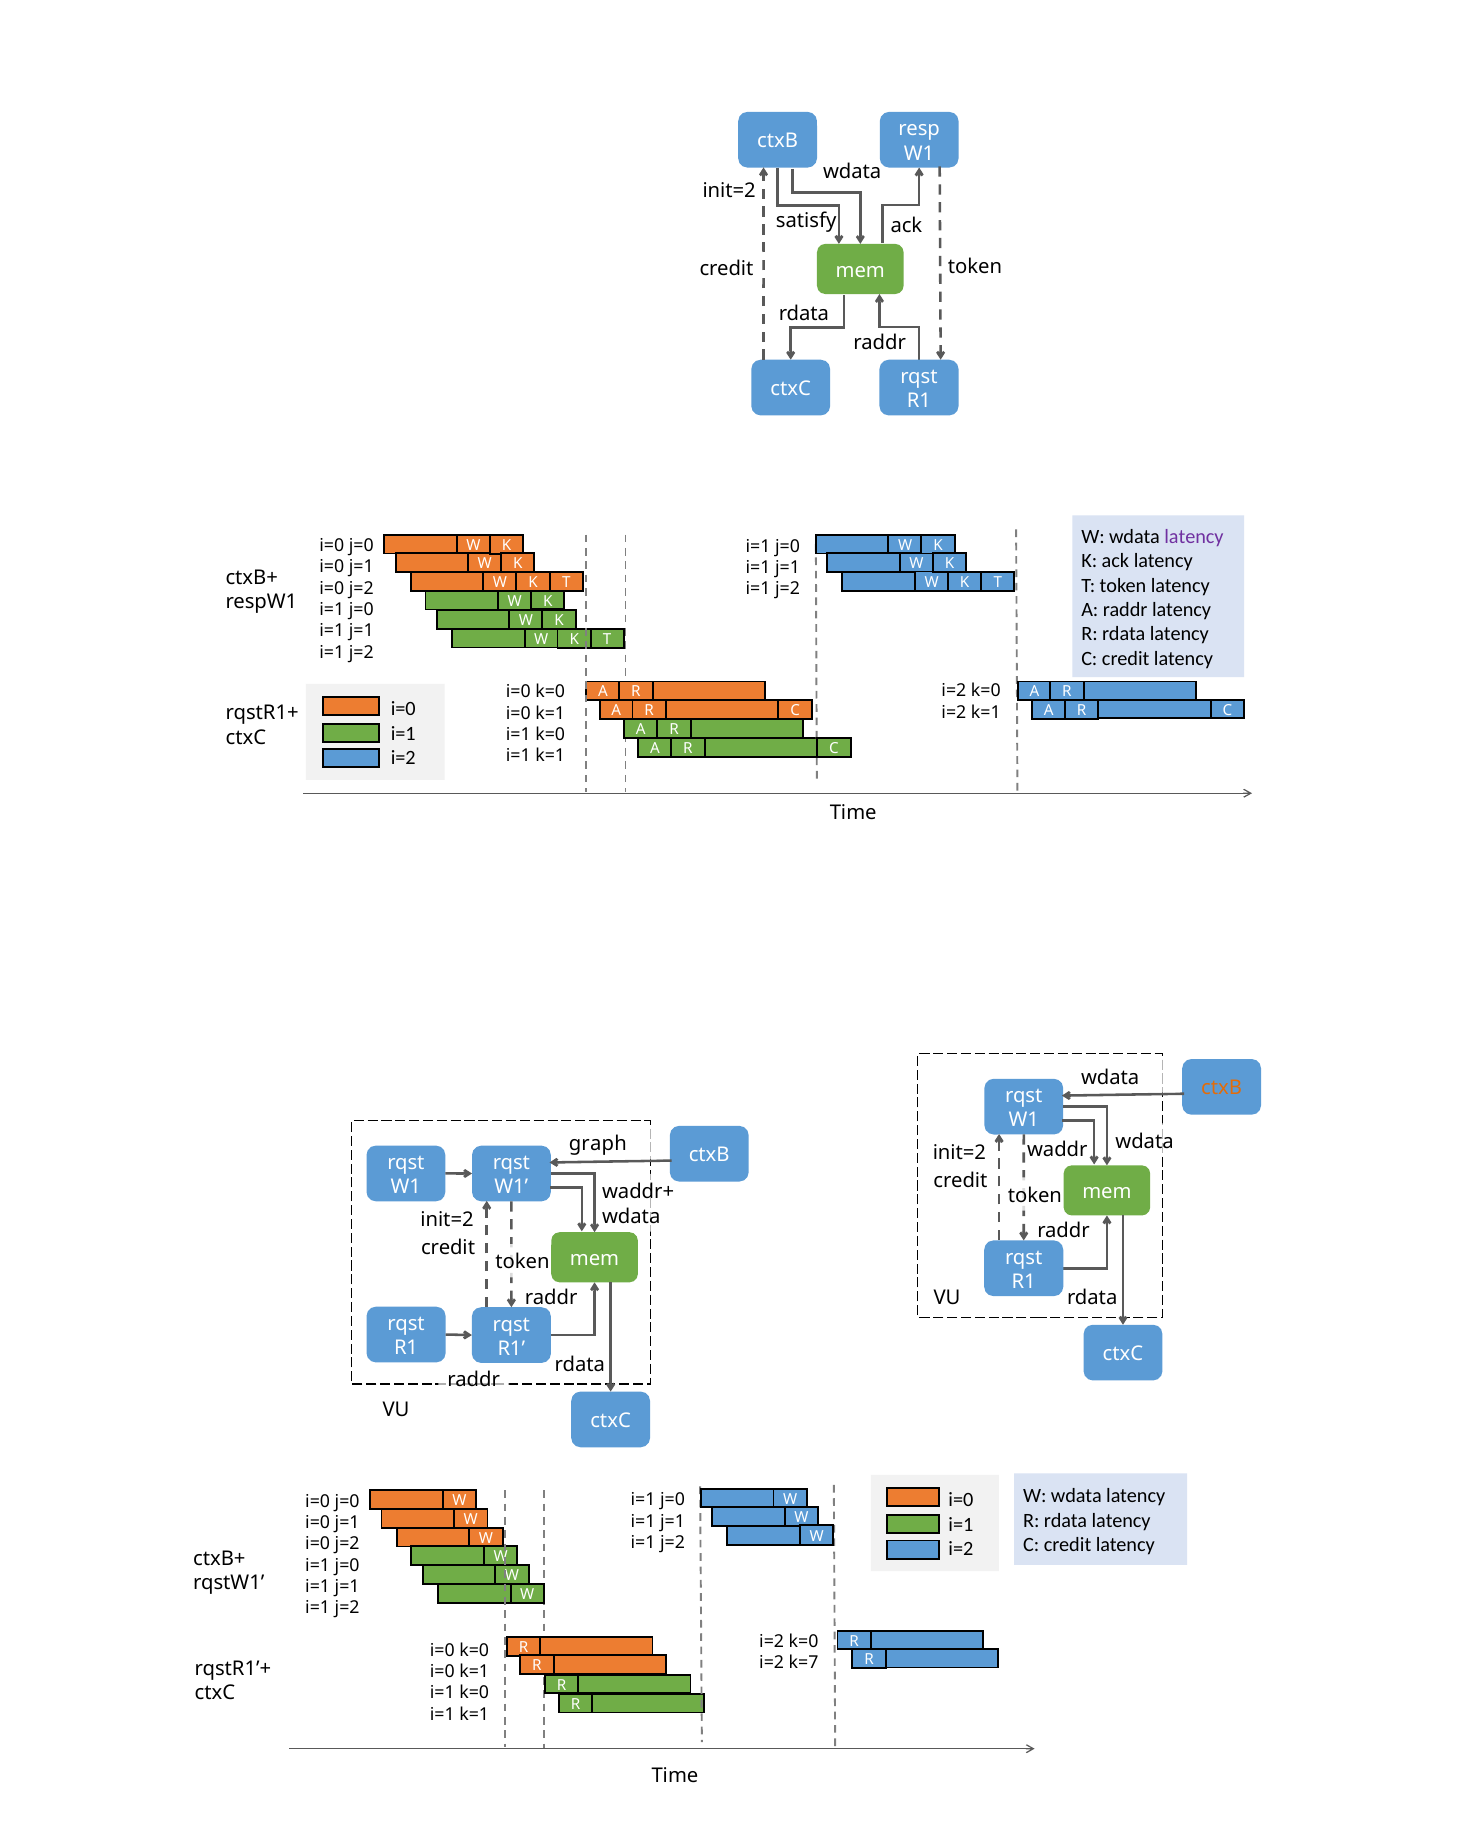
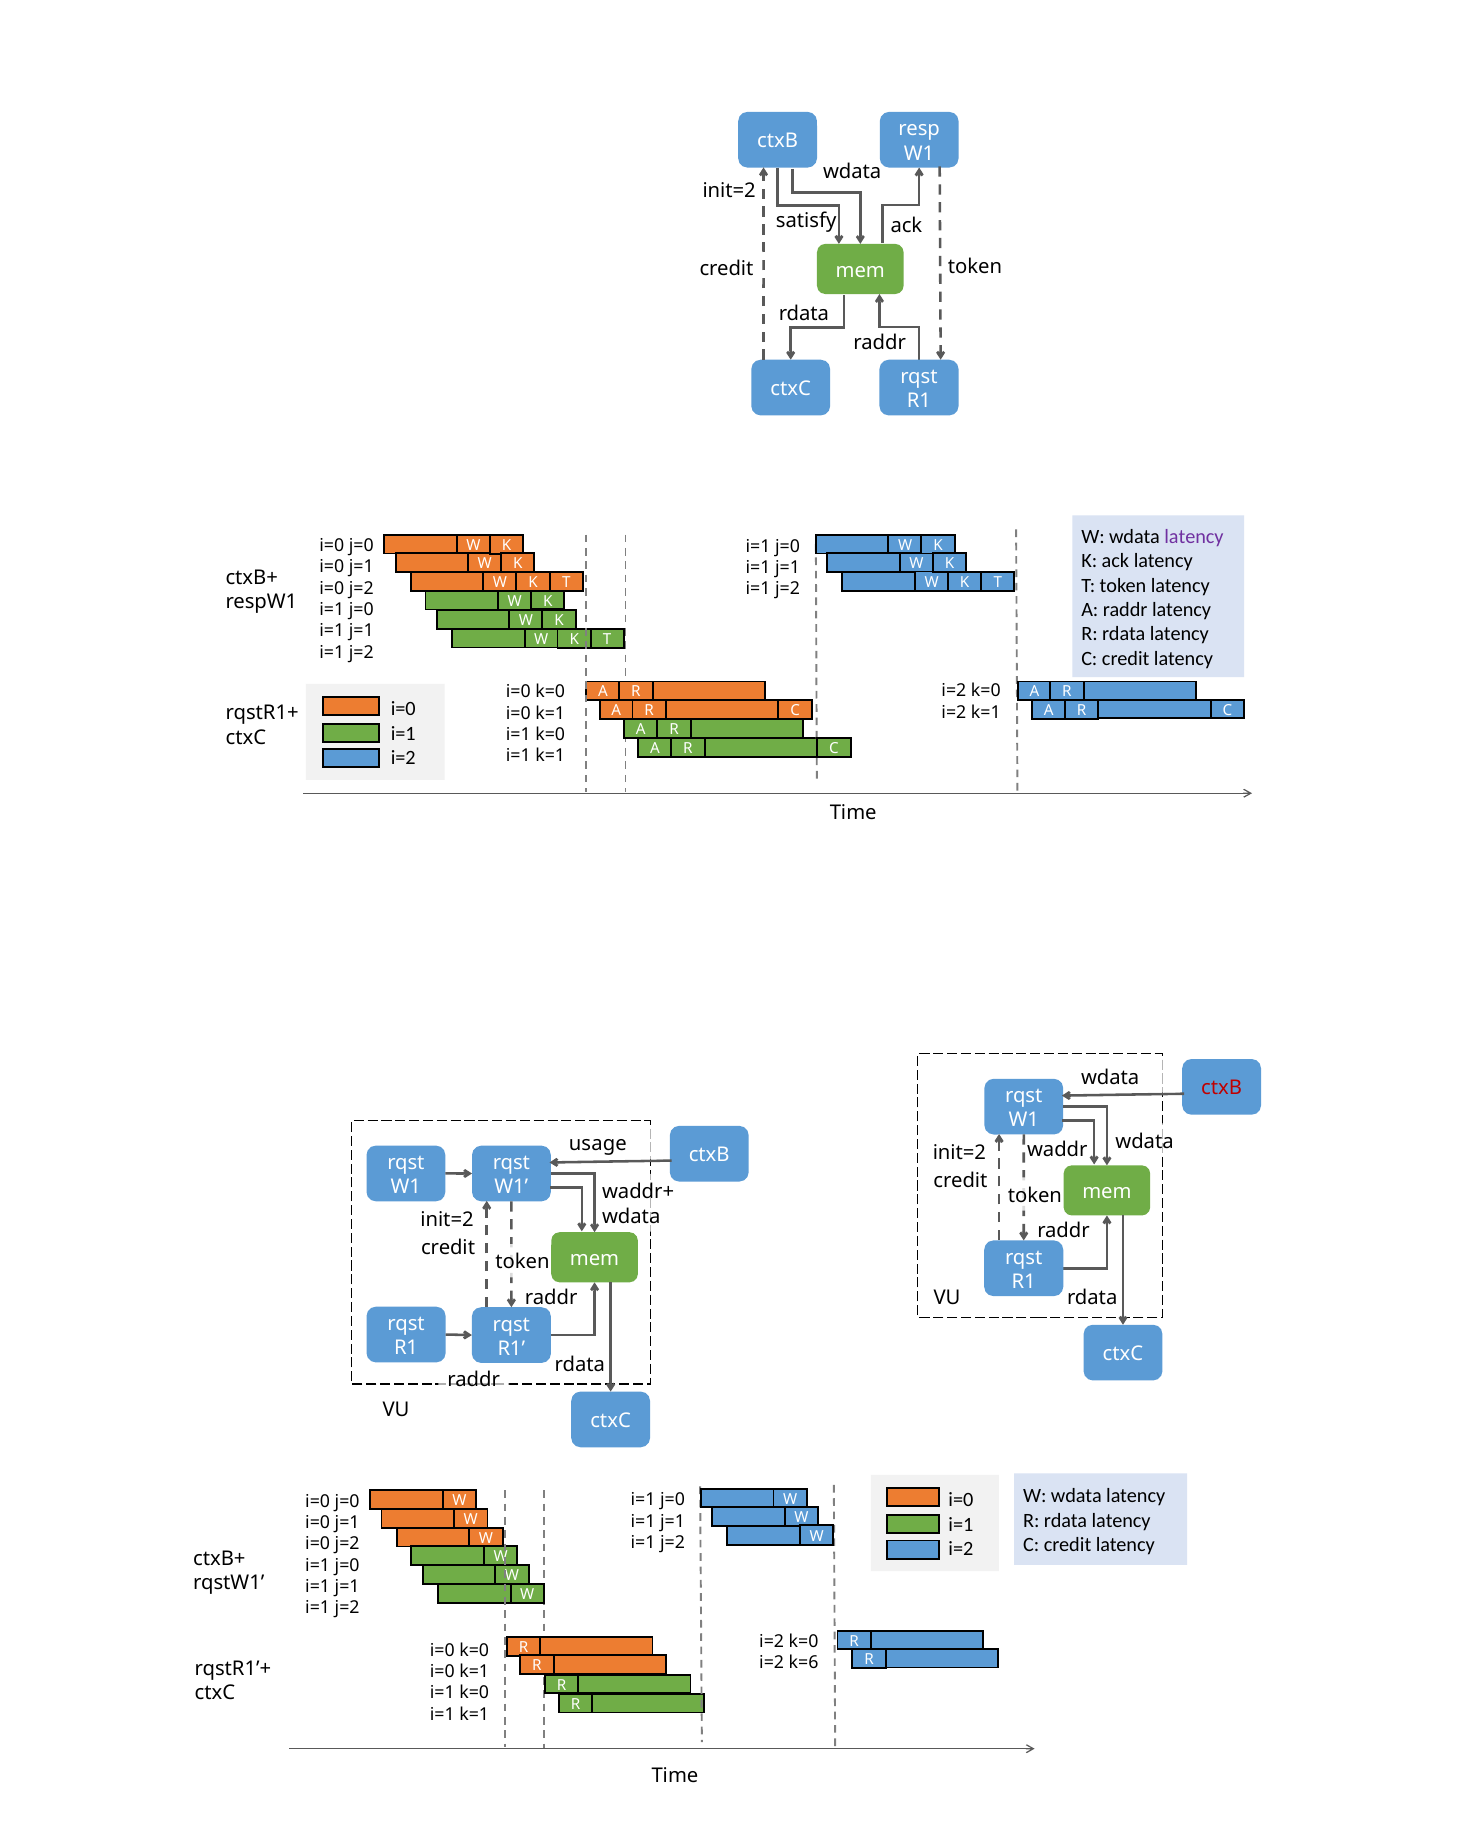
ctxB at (1222, 1088) colour: orange -> red
graph: graph -> usage
k=7: k=7 -> k=6
